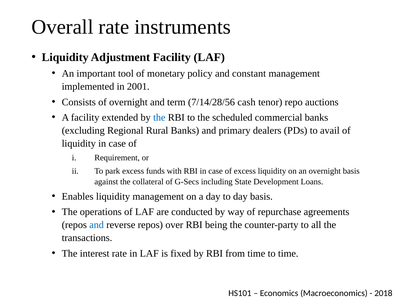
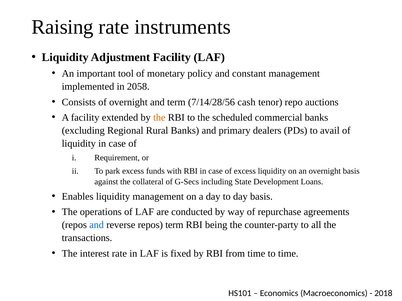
Overall: Overall -> Raising
2001: 2001 -> 2058
the at (159, 118) colour: blue -> orange
repos over: over -> term
